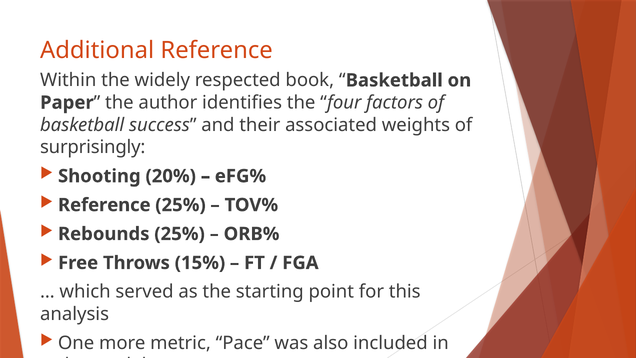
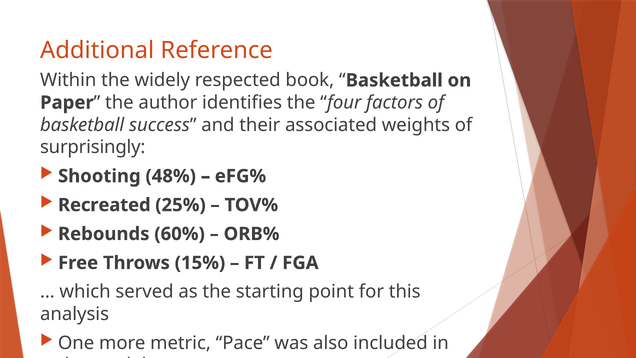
20%: 20% -> 48%
Reference at (104, 205): Reference -> Recreated
Rebounds 25%: 25% -> 60%
